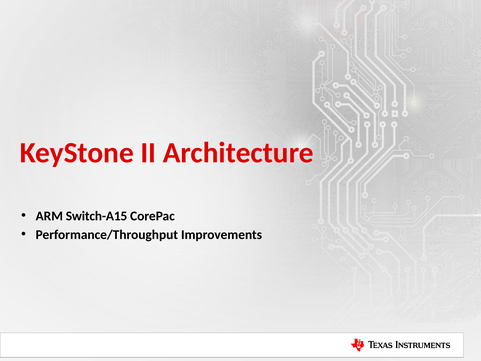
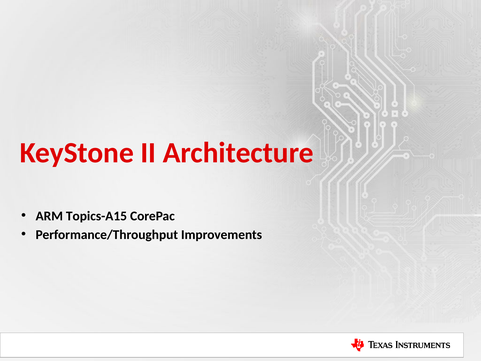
Switch-A15: Switch-A15 -> Topics-A15
